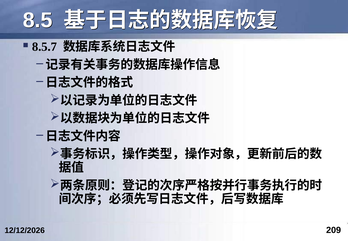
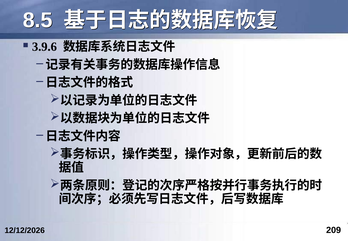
8.5.7: 8.5.7 -> 3.9.6
